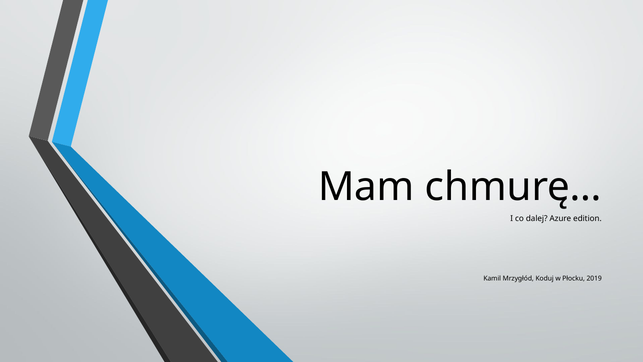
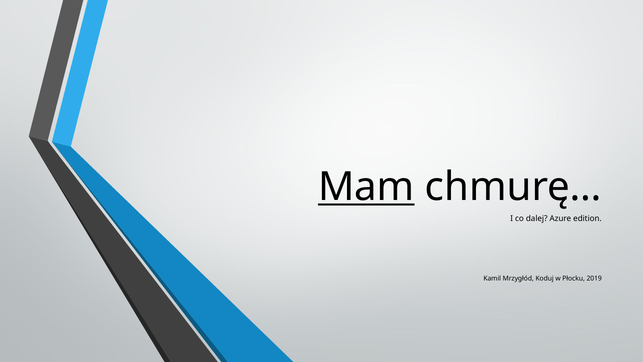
Mam underline: none -> present
